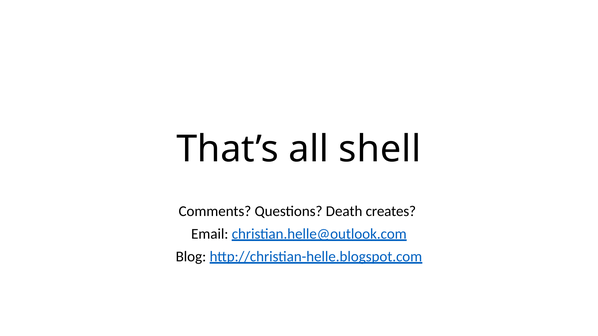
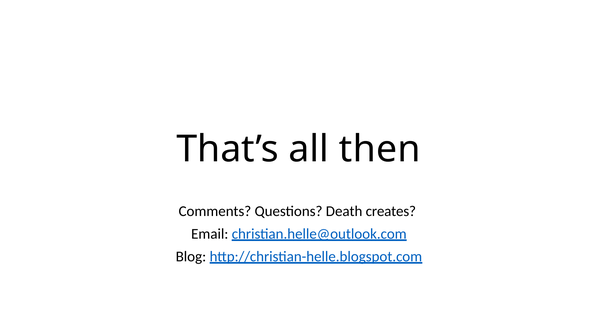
shell: shell -> then
